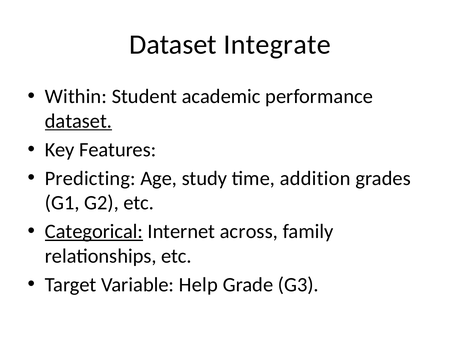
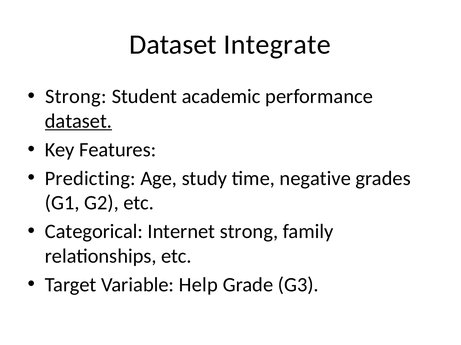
Within at (76, 97): Within -> Strong
addition: addition -> negative
Categorical underline: present -> none
Internet across: across -> strong
